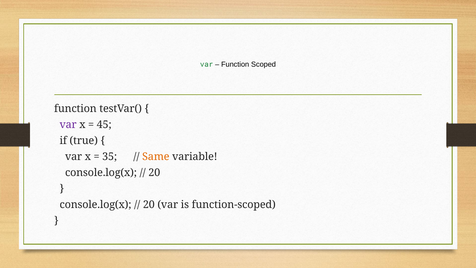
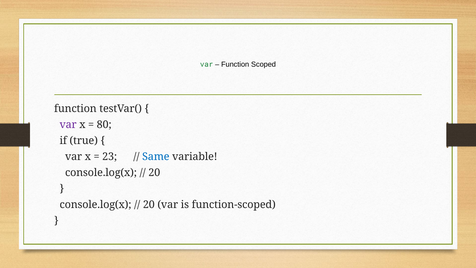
45: 45 -> 80
35: 35 -> 23
Same colour: orange -> blue
